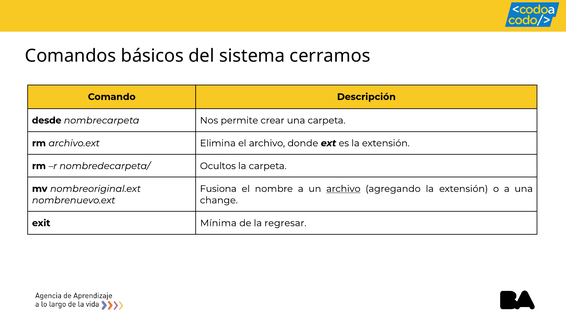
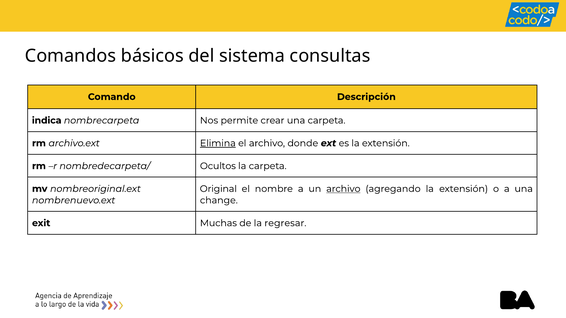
cerramos: cerramos -> consultas
desde: desde -> indica
Elimina underline: none -> present
Fusiona: Fusiona -> Original
Mínima: Mínima -> Muchas
